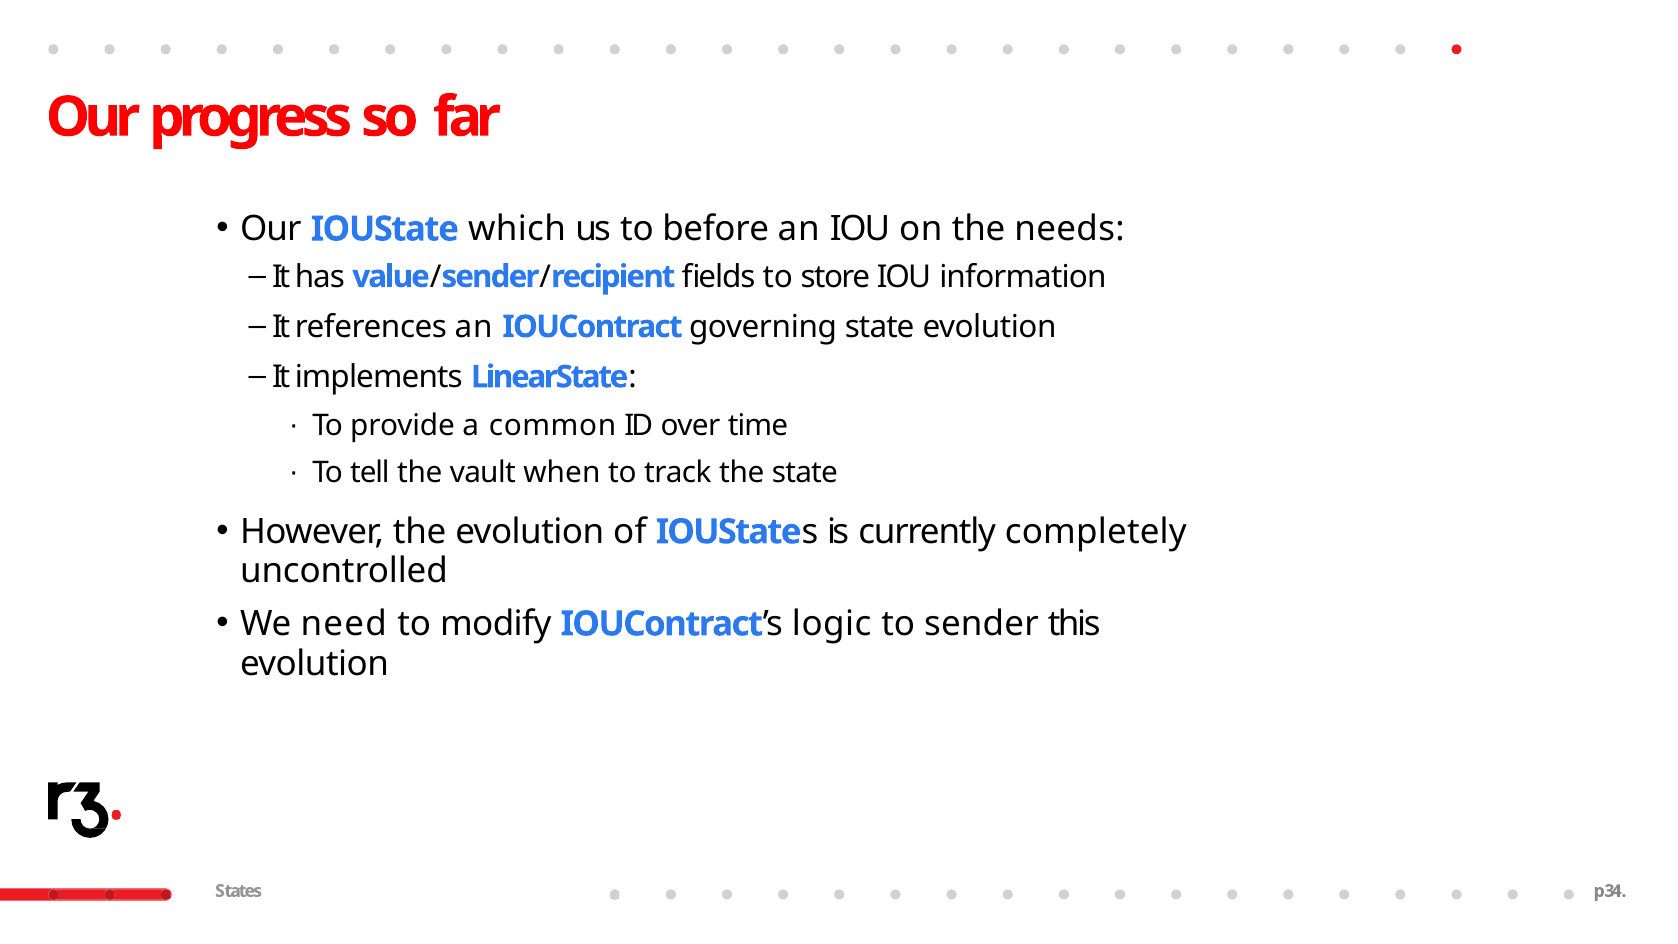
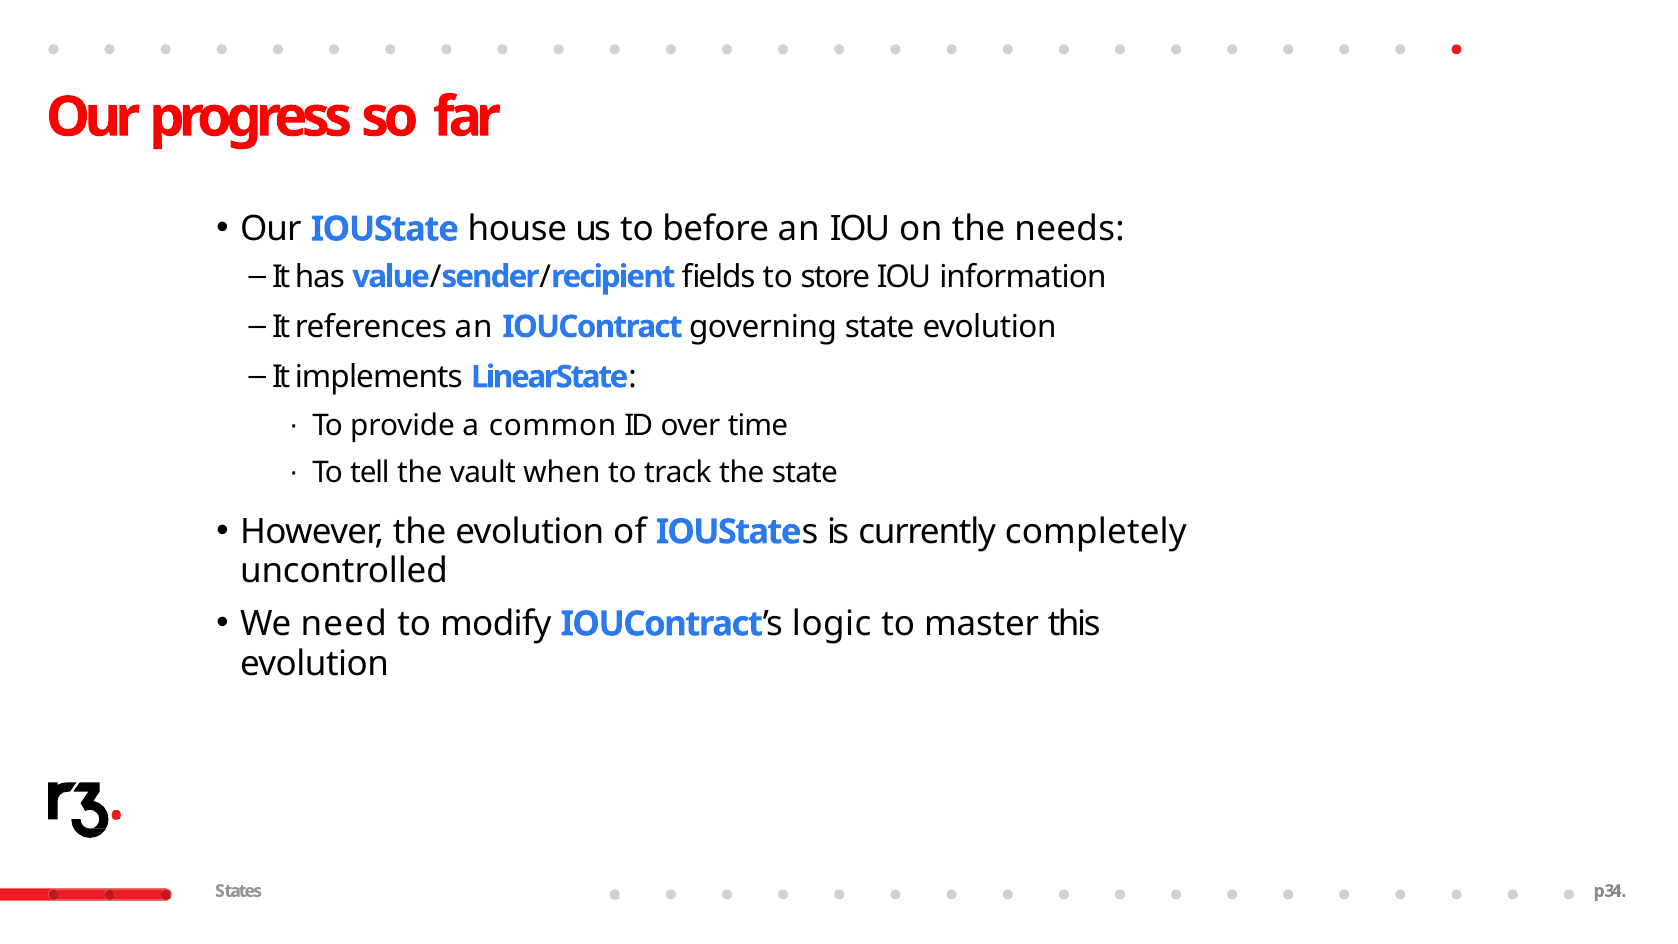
which: which -> house
to sender: sender -> master
